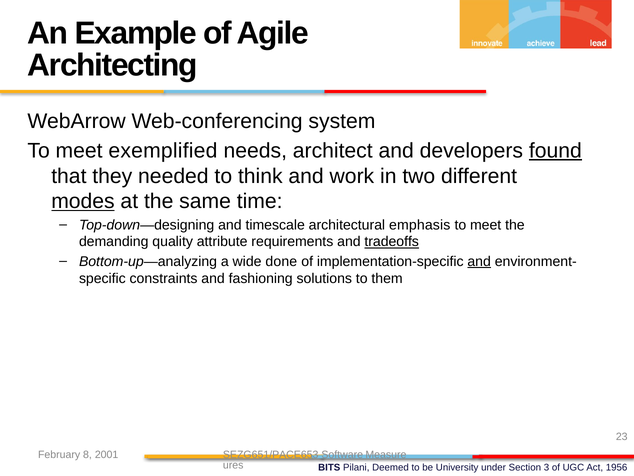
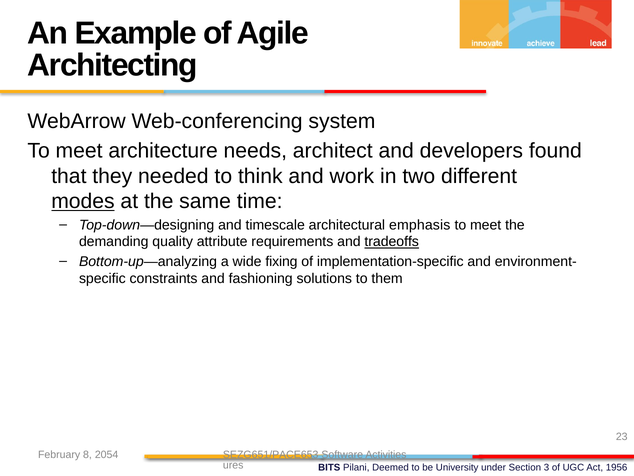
exemplified: exemplified -> architecture
found underline: present -> none
done: done -> fixing
and at (479, 261) underline: present -> none
2001: 2001 -> 2054
Measure: Measure -> Activities
